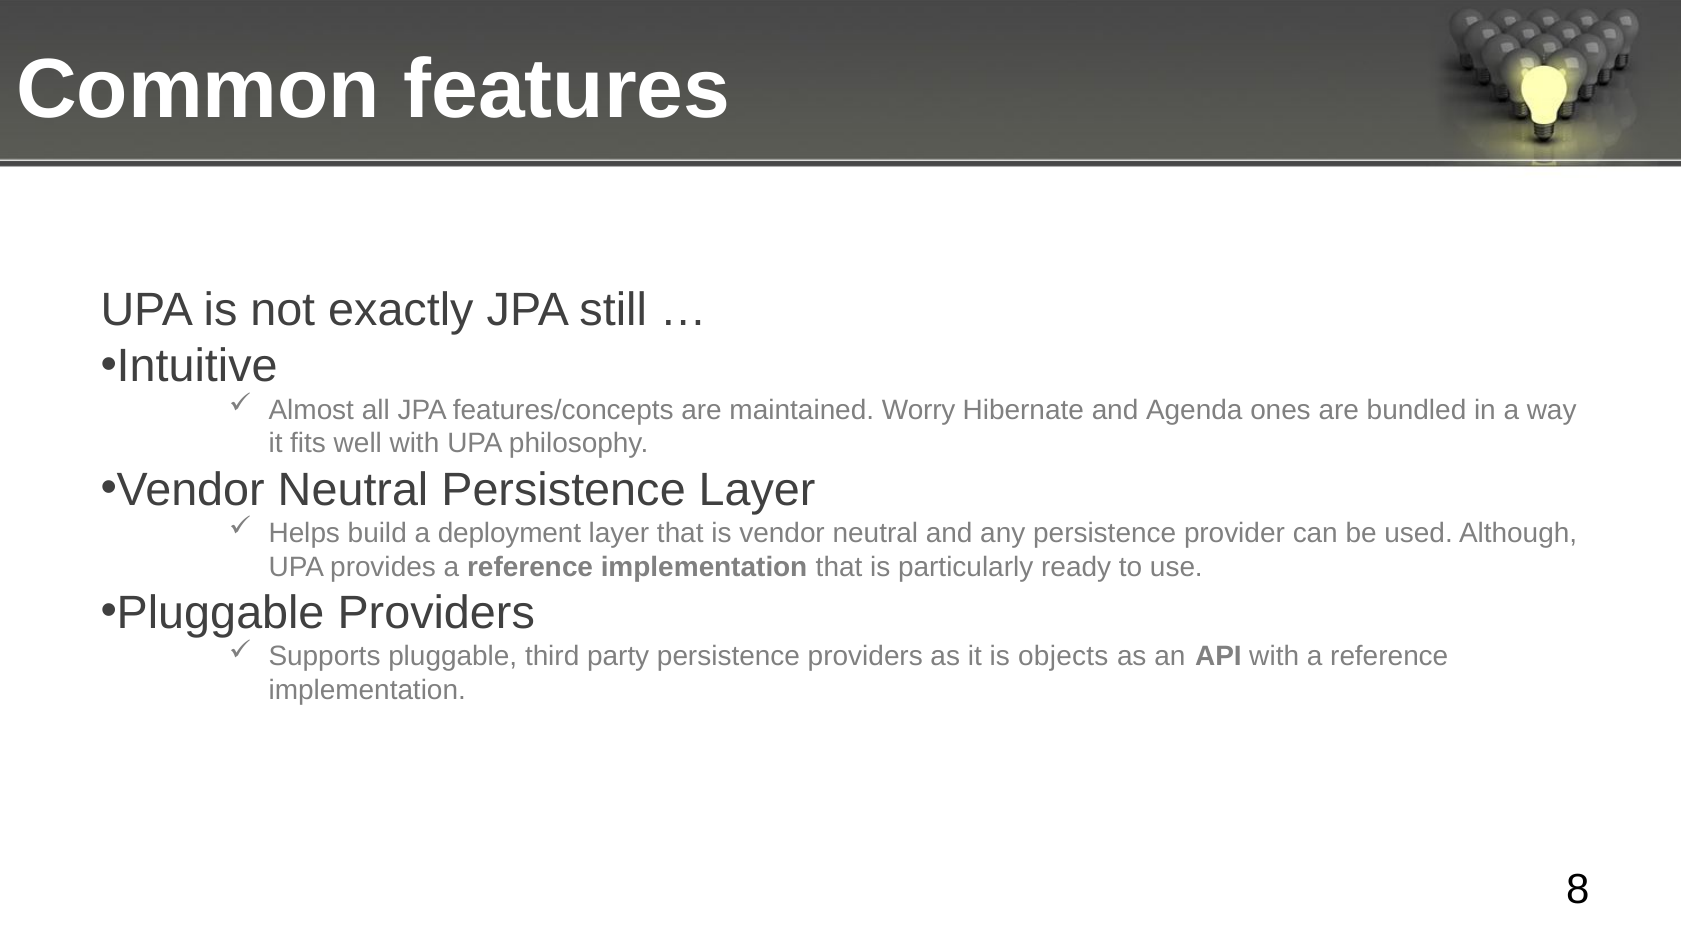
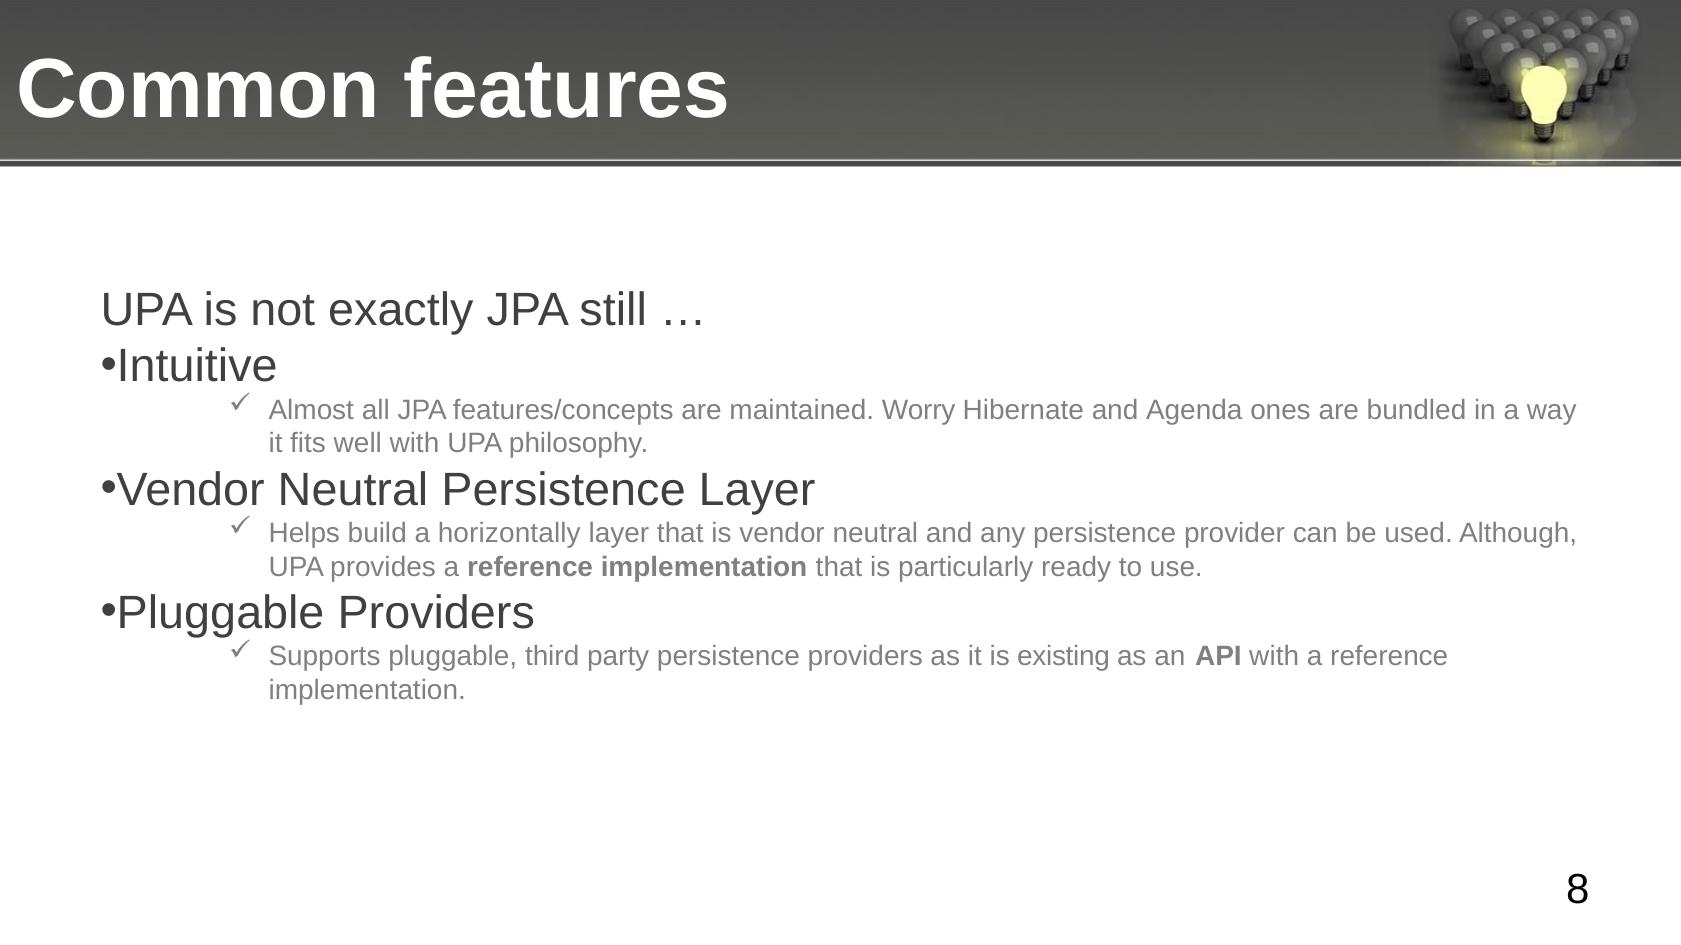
deployment: deployment -> horizontally
objects: objects -> existing
